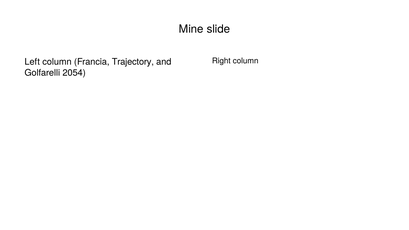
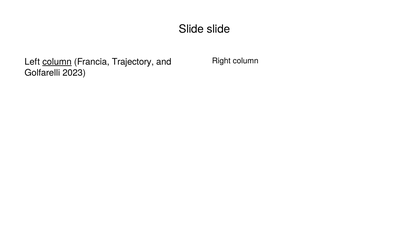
Mine at (191, 29): Mine -> Slide
column at (57, 62) underline: none -> present
2054: 2054 -> 2023
